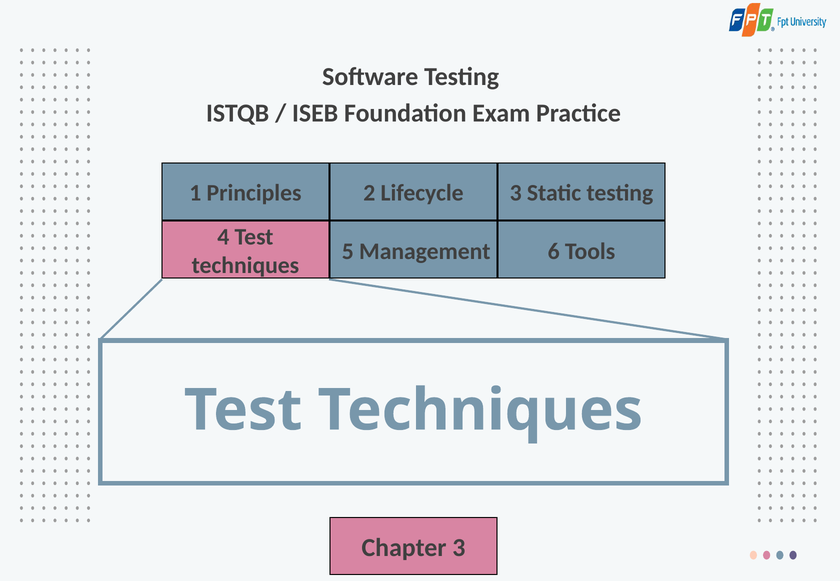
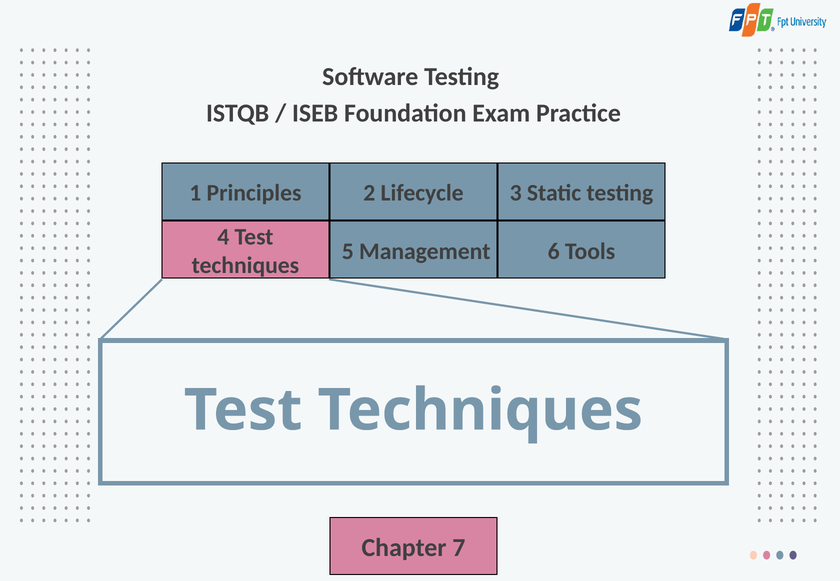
Chapter 3: 3 -> 7
